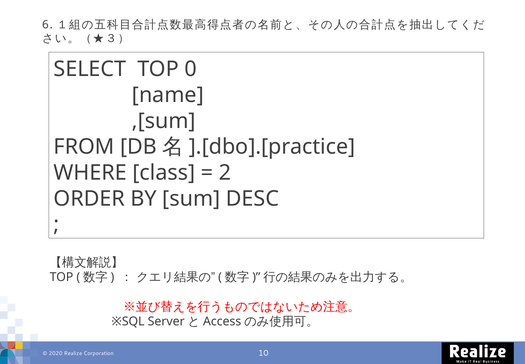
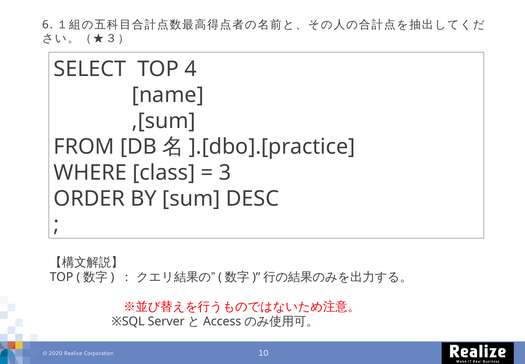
0: 0 -> 4
2: 2 -> 3
